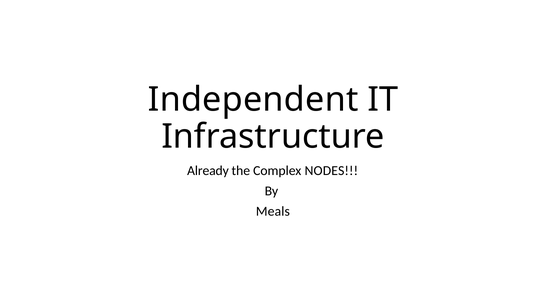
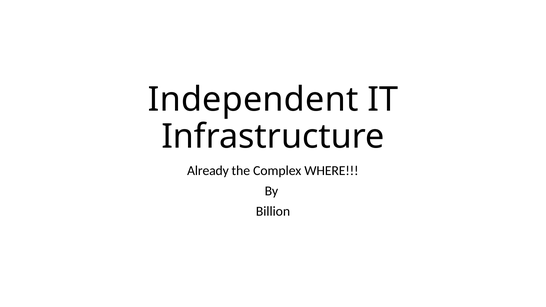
NODES: NODES -> WHERE
Meals: Meals -> Billion
